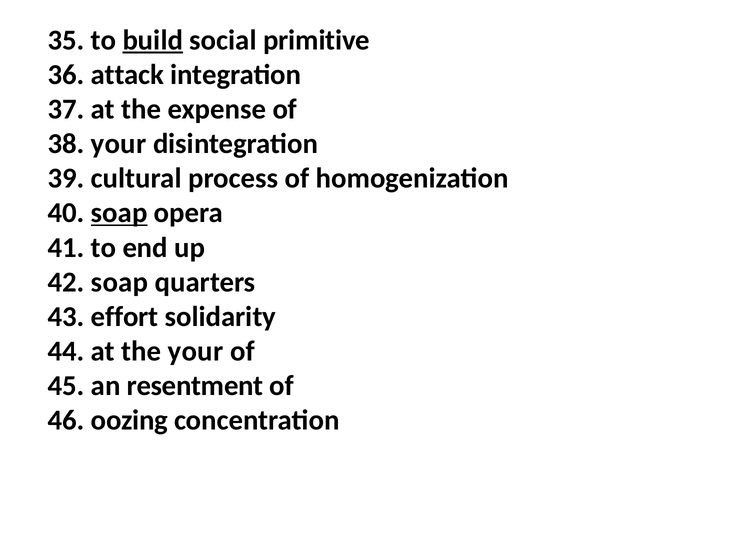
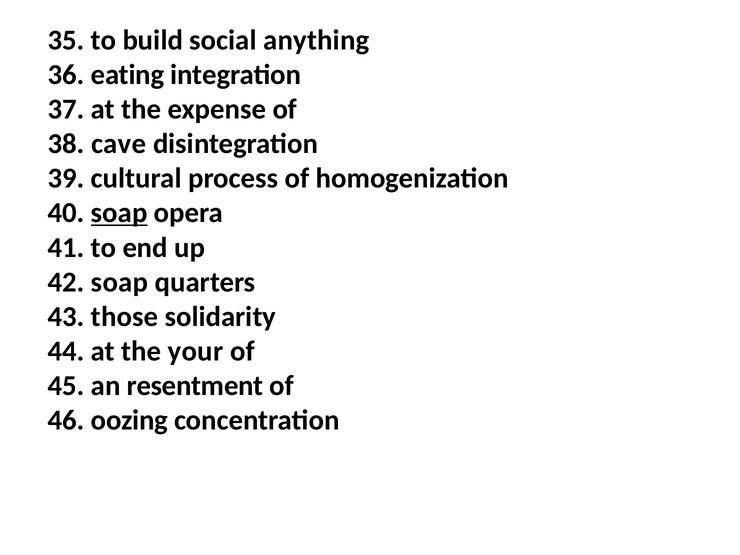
build underline: present -> none
primitive: primitive -> anything
attack: attack -> eating
38 your: your -> cave
effort: effort -> those
